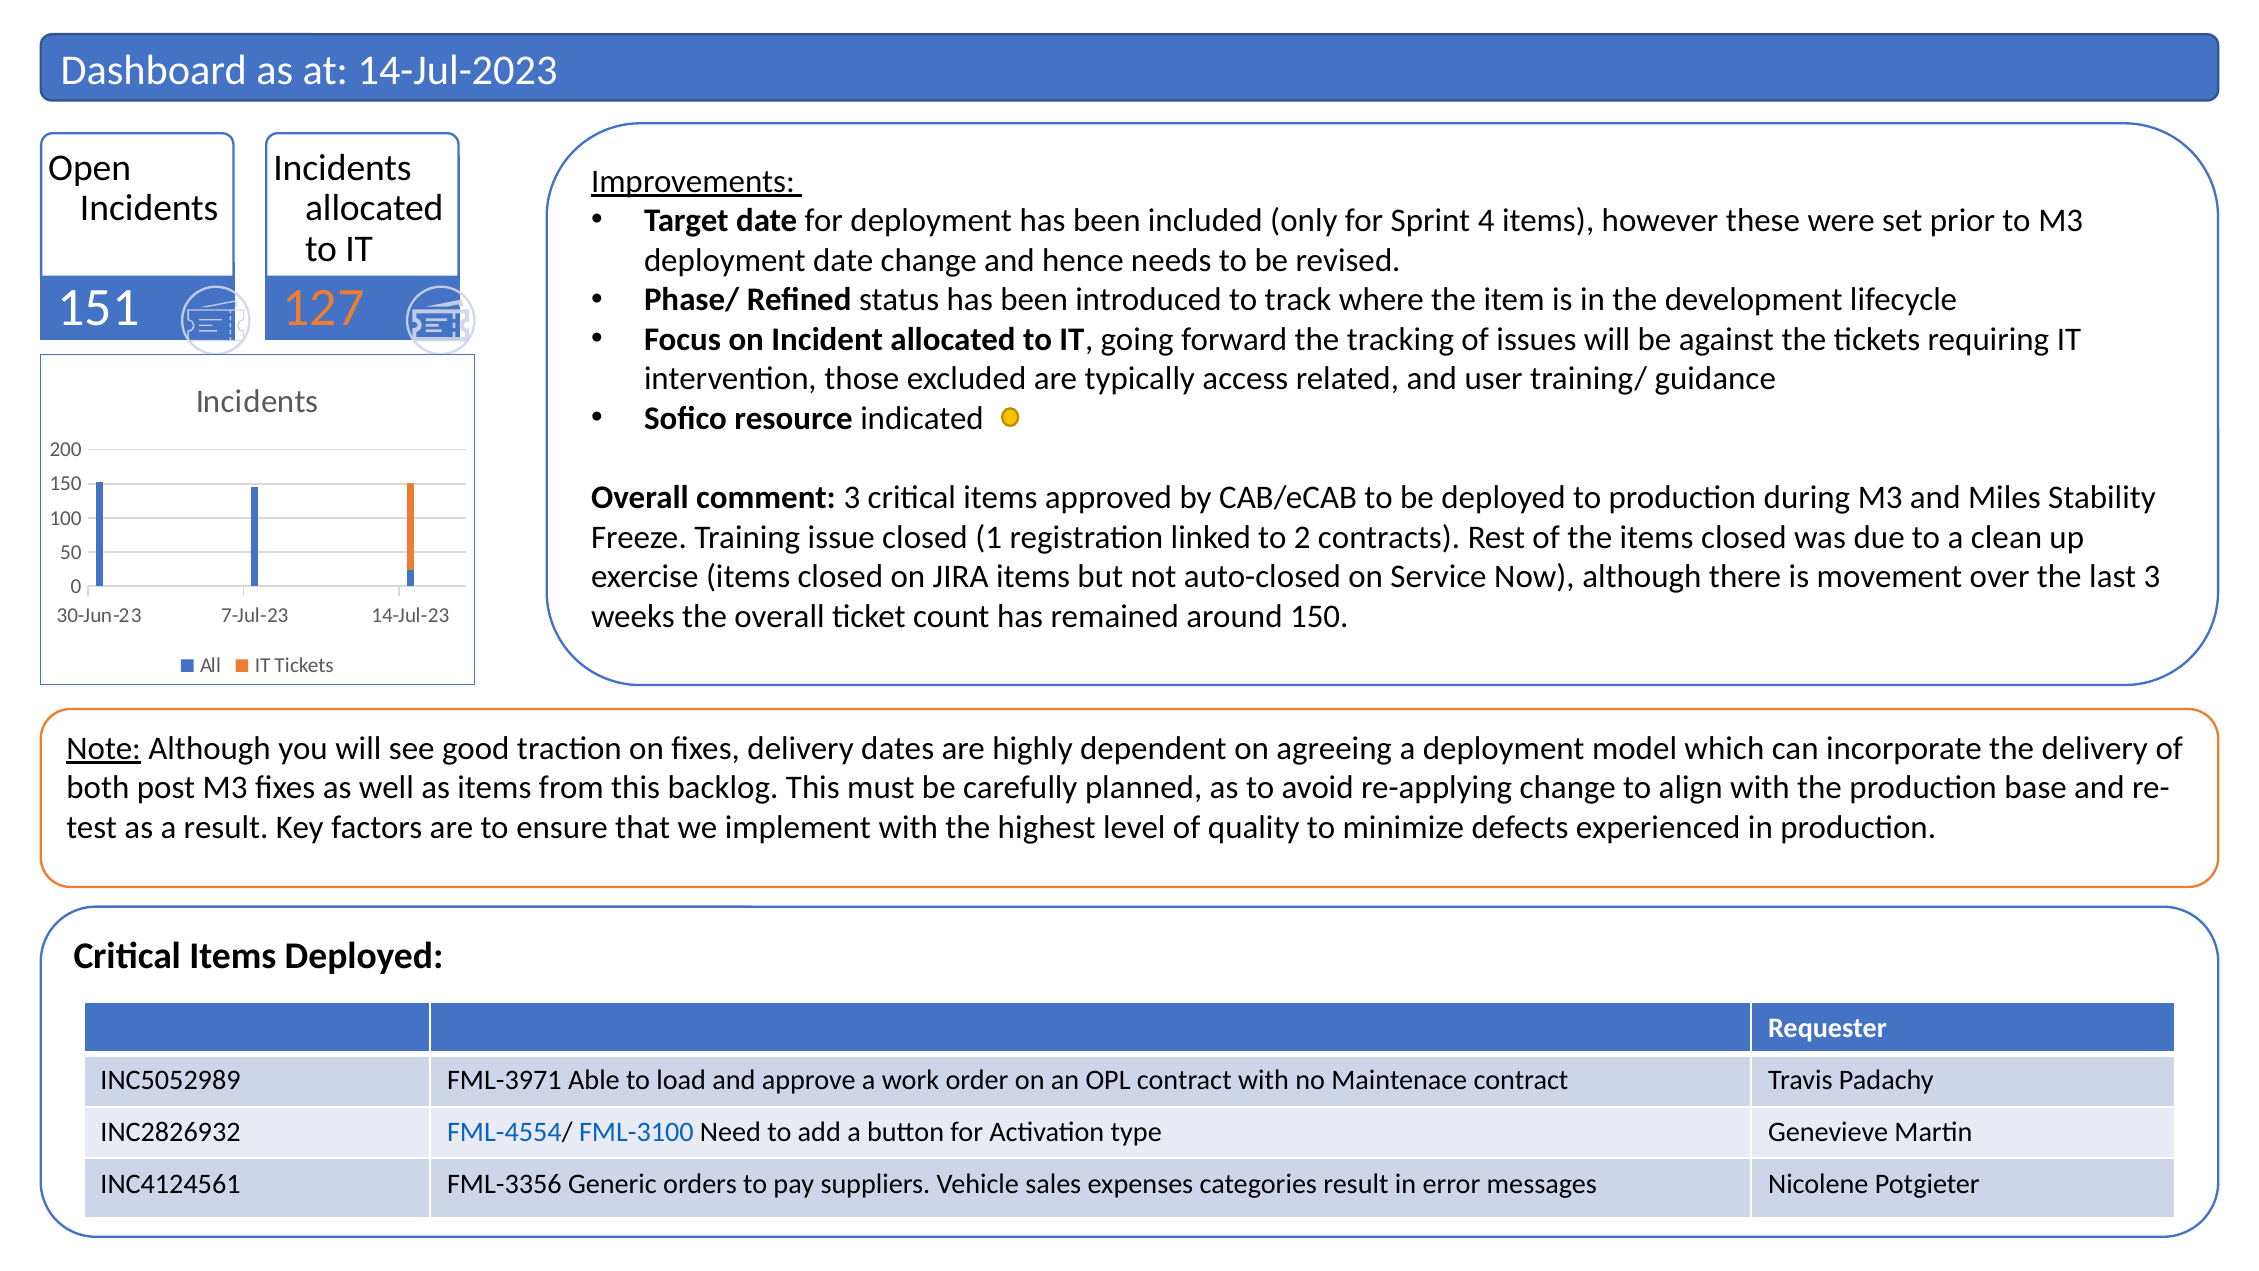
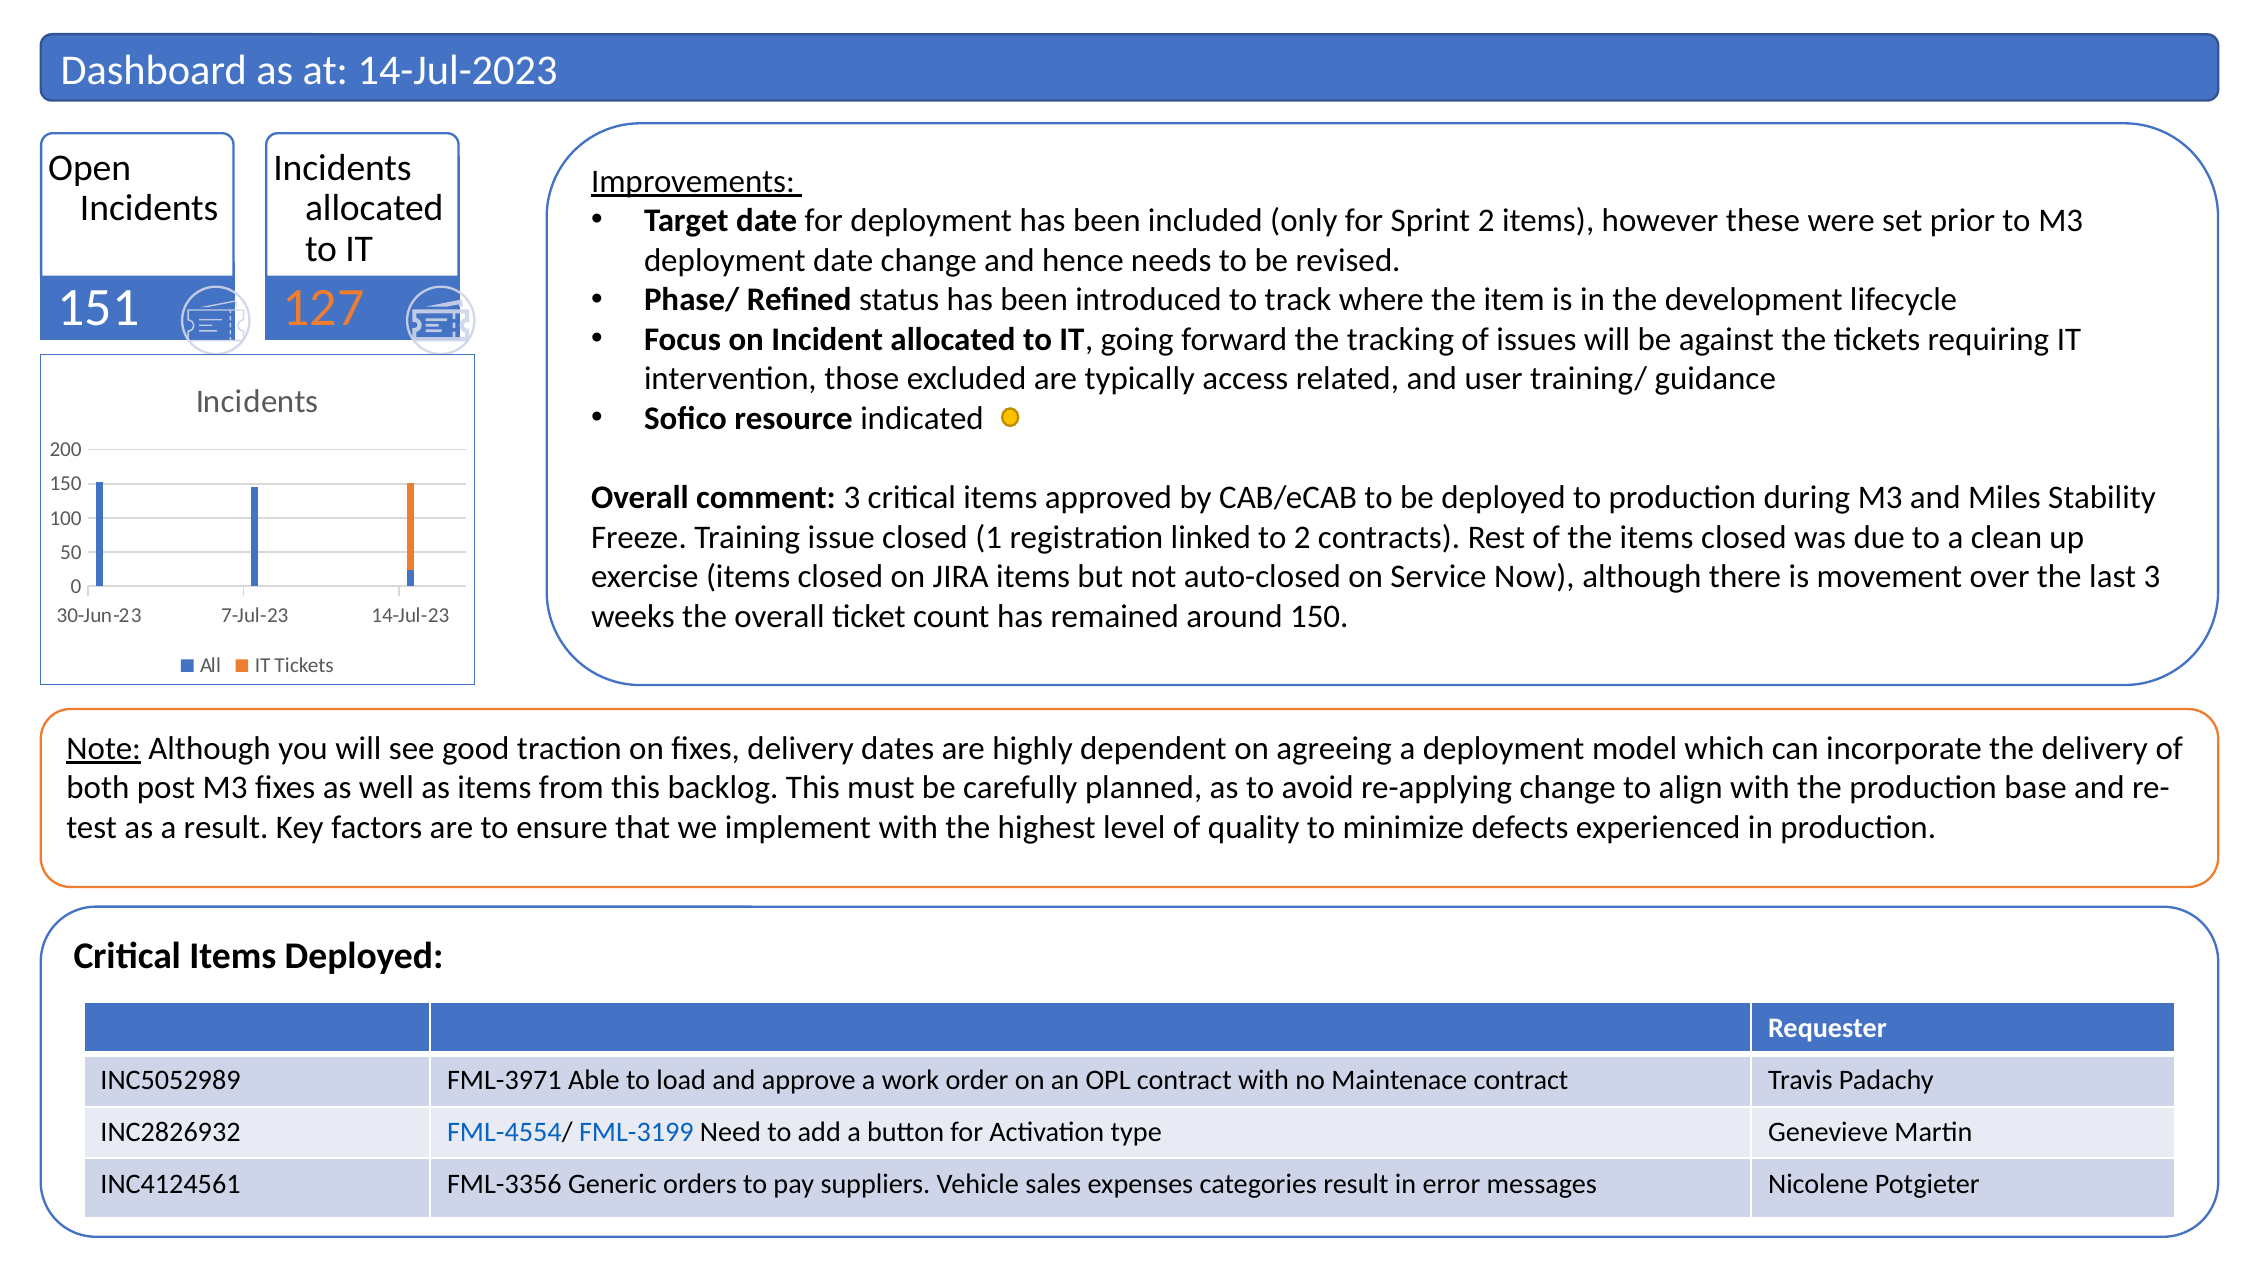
Sprint 4: 4 -> 2
FML-3100: FML-3100 -> FML-3199
